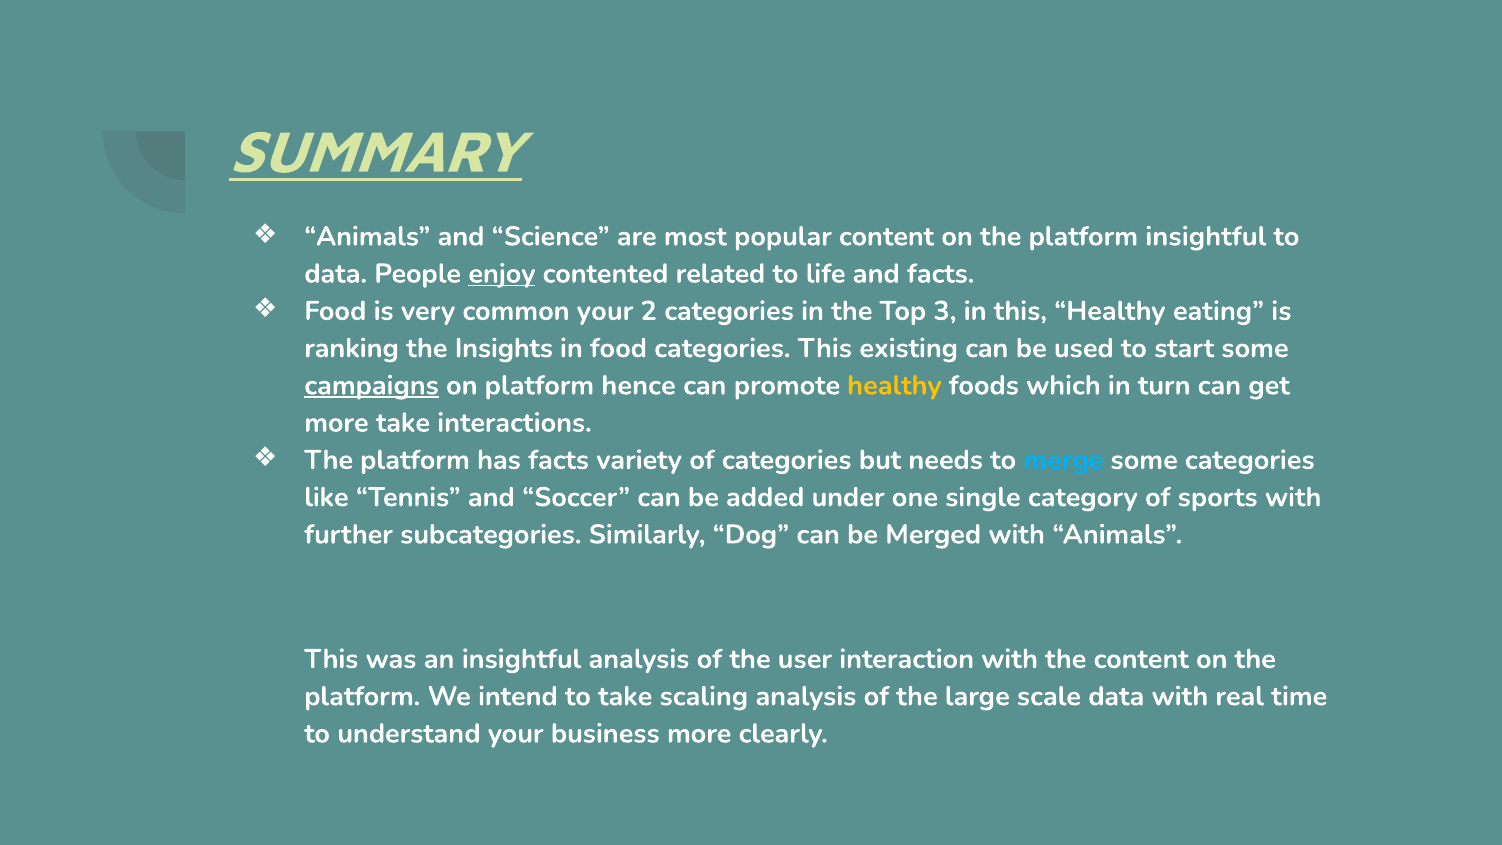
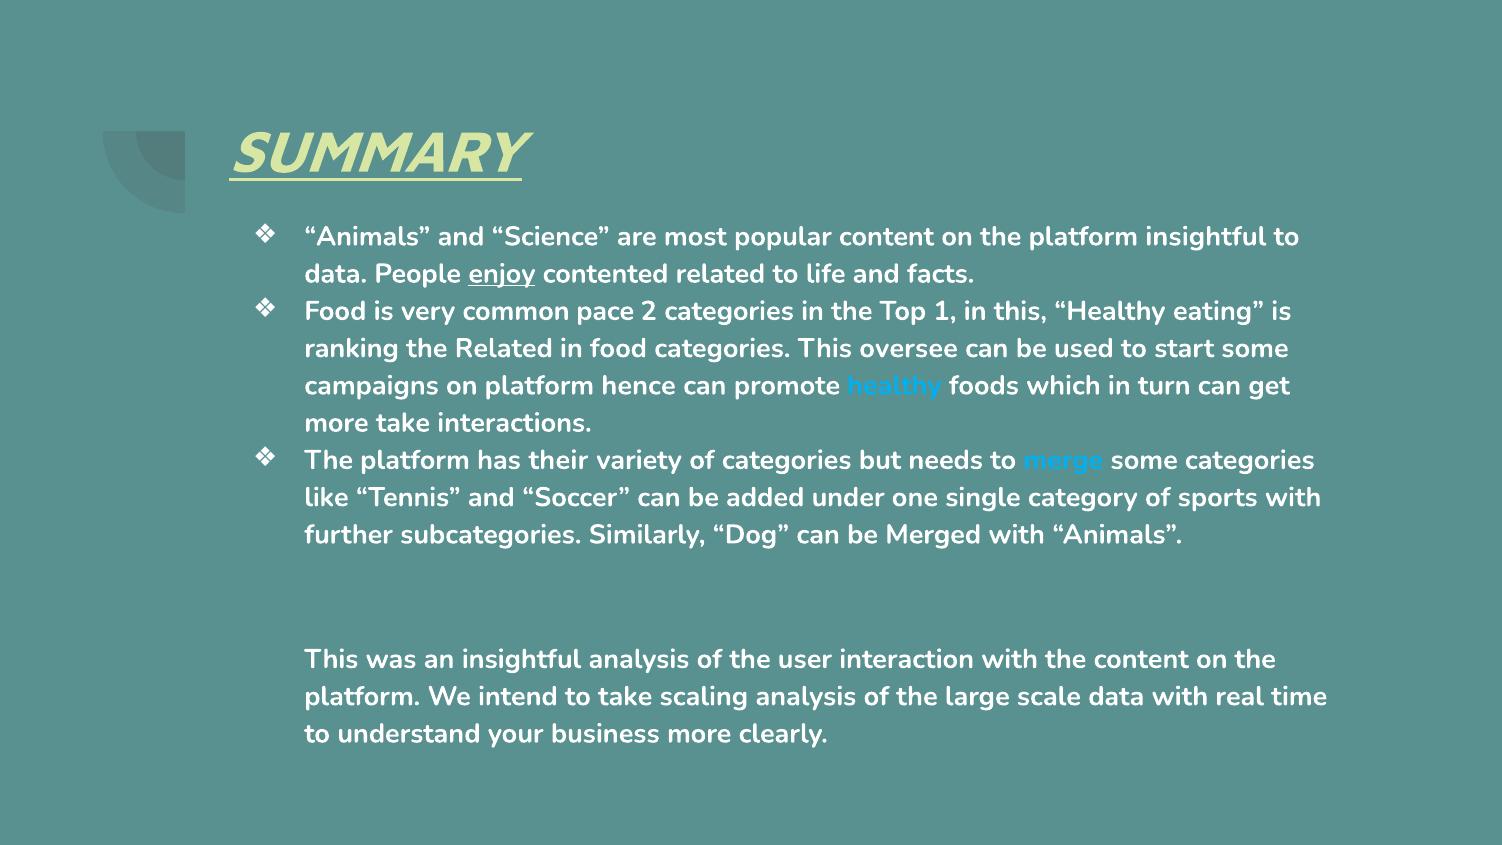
common your: your -> pace
3: 3 -> 1
the Insights: Insights -> Related
existing: existing -> oversee
campaigns underline: present -> none
healthy at (894, 385) colour: yellow -> light blue
has facts: facts -> their
